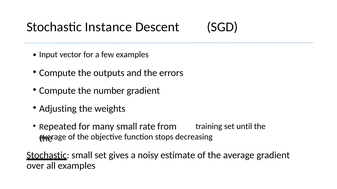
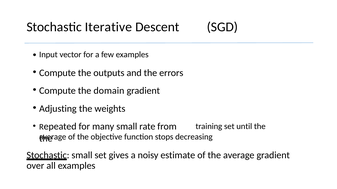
Instance: Instance -> Iterative
number: number -> domain
